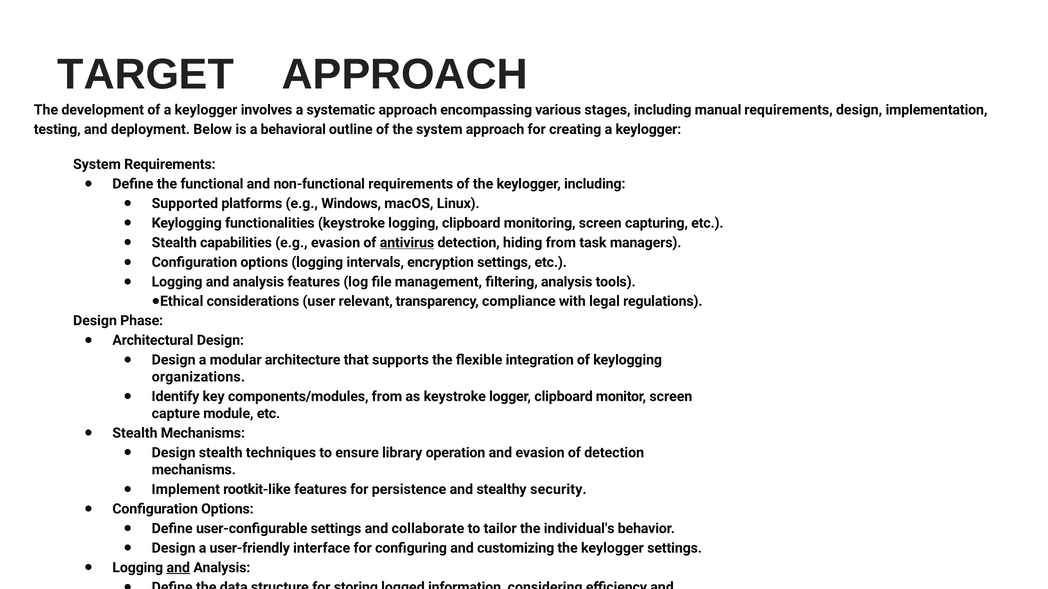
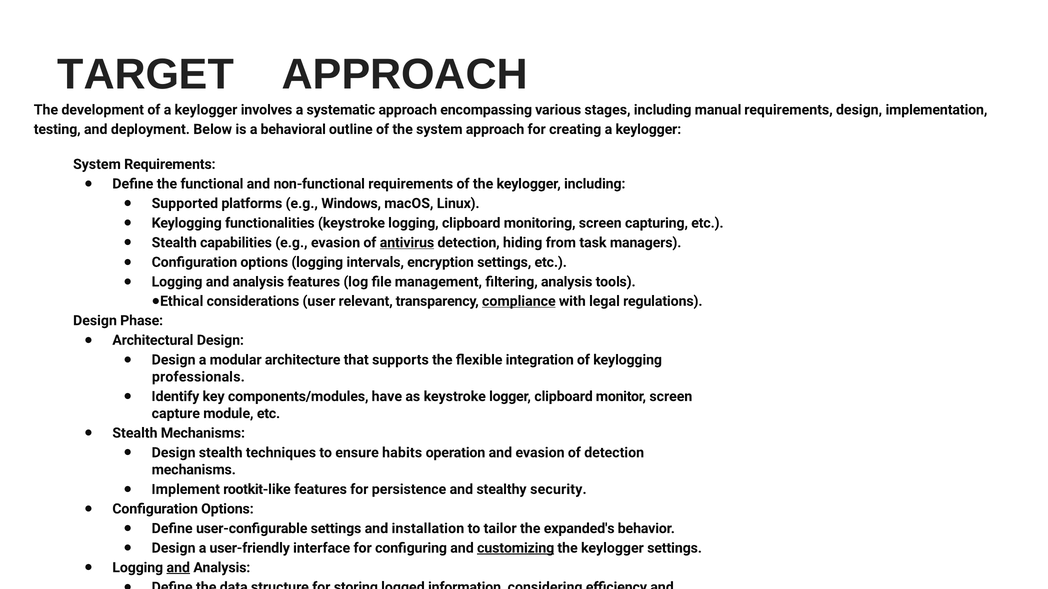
compliance underline: none -> present
organizations: organizations -> professionals
components/modules from: from -> have
library: library -> habits
collaborate: collaborate -> installation
individual's: individual's -> expanded's
customizing underline: none -> present
